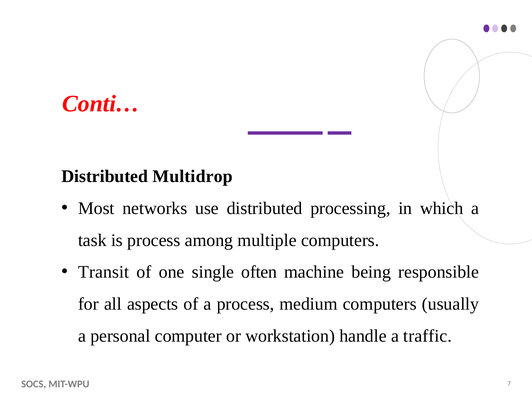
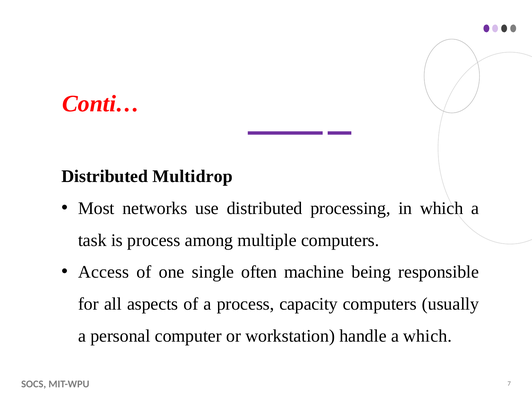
Transit: Transit -> Access
medium: medium -> capacity
a traffic: traffic -> which
